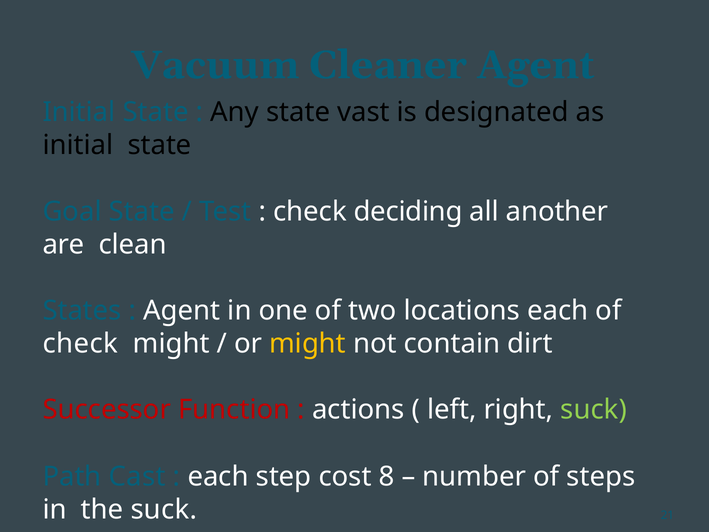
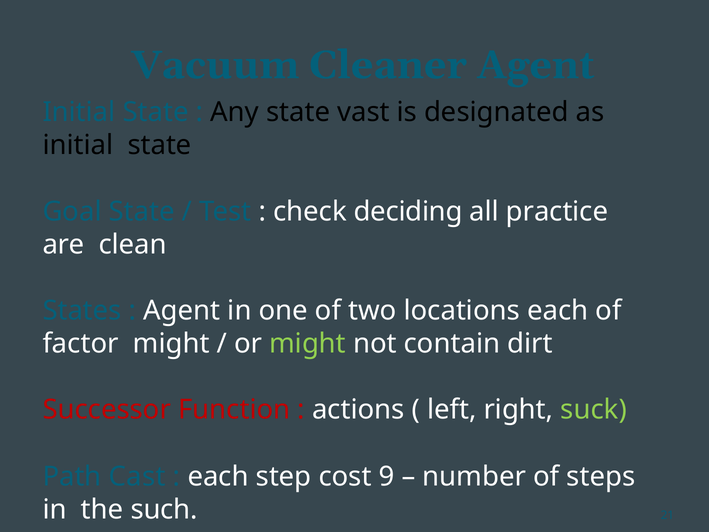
another: another -> practice
check at (80, 344): check -> factor
might at (308, 344) colour: yellow -> light green
8: 8 -> 9
the suck: suck -> such
